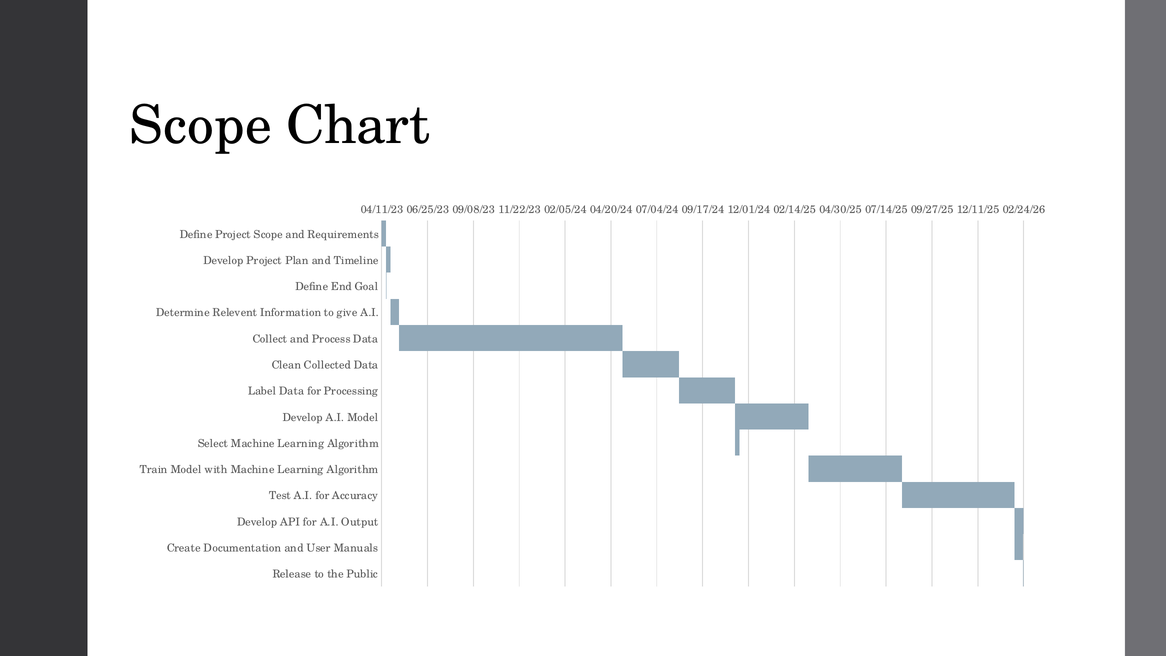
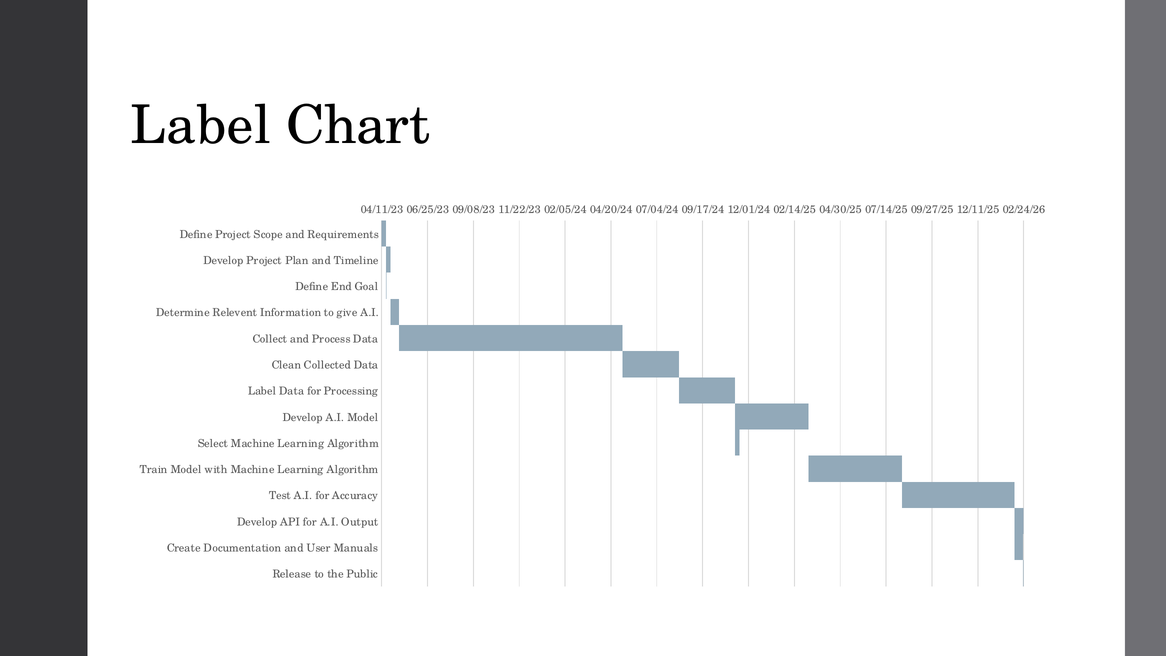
Scope at (201, 126): Scope -> Label
